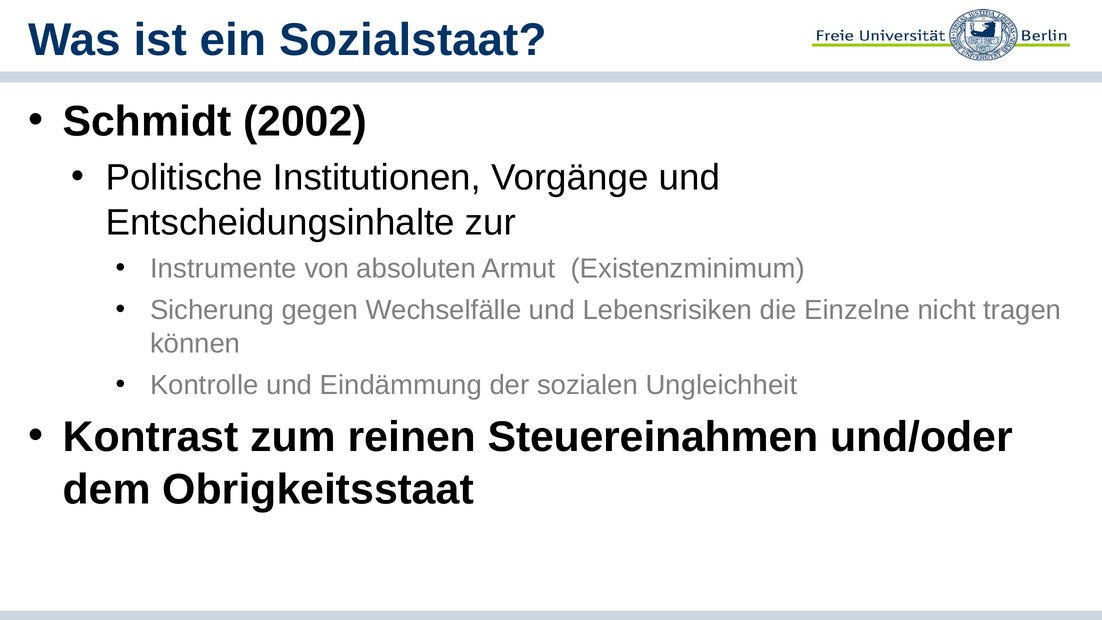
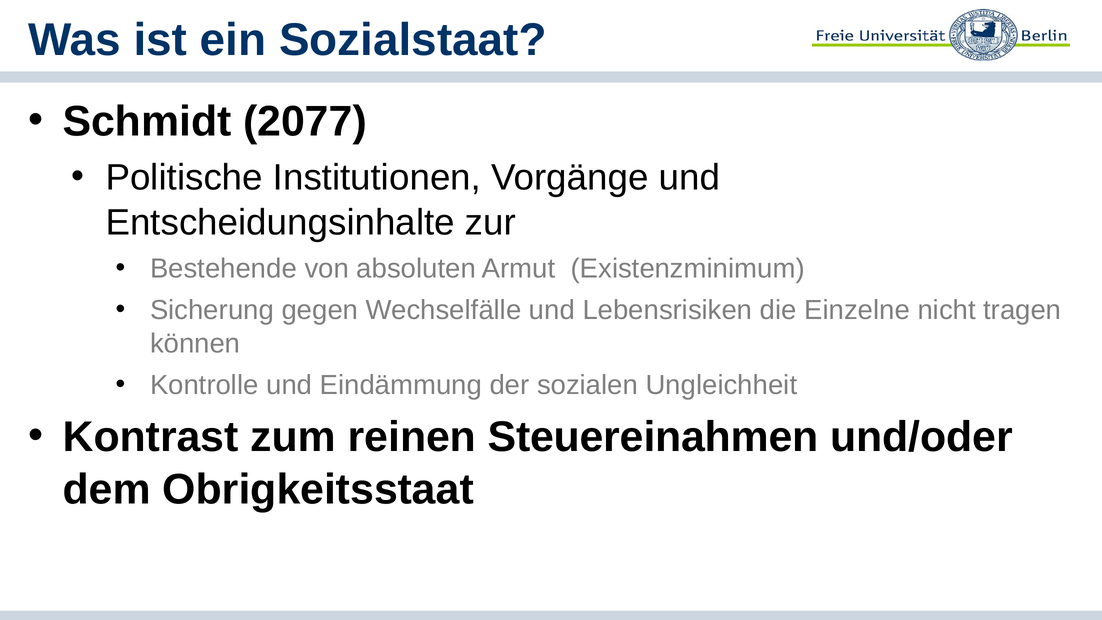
2002: 2002 -> 2077
Instrumente: Instrumente -> Bestehende
